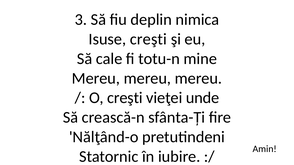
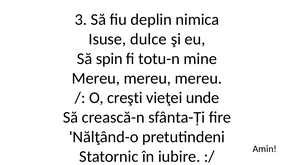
Isuse creşti: creşti -> dulce
cale: cale -> spin
